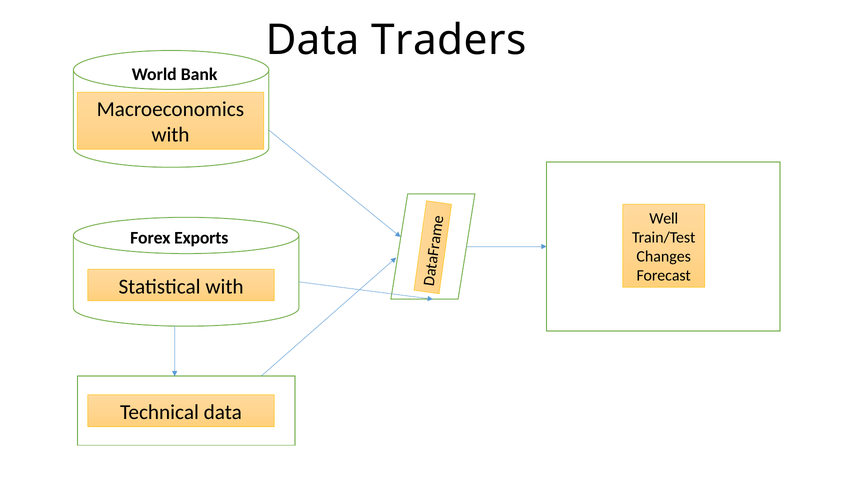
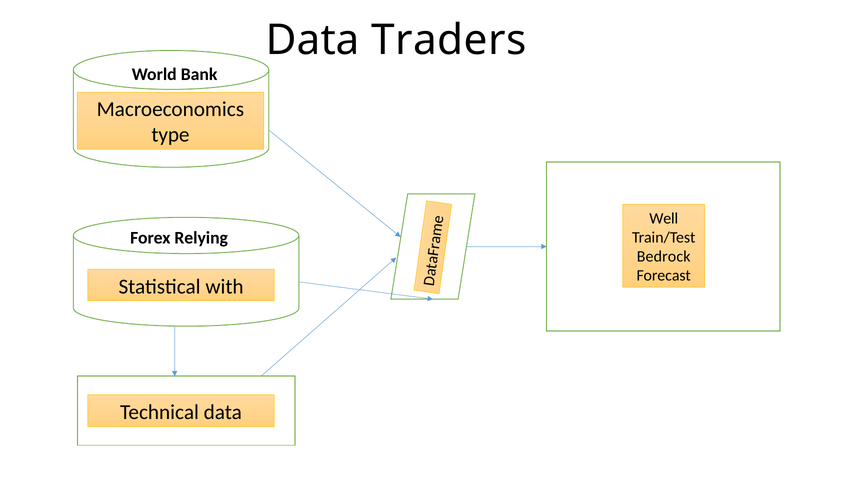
with at (170, 135): with -> type
Exports: Exports -> Relying
Changes: Changes -> Bedrock
